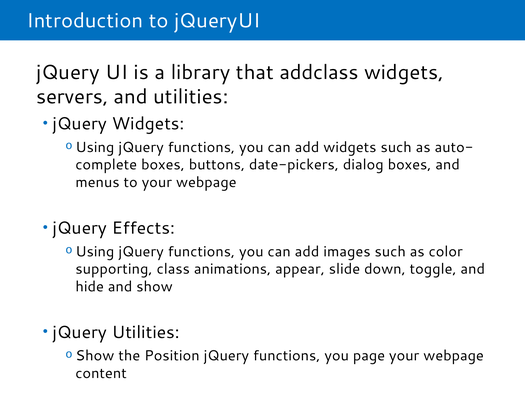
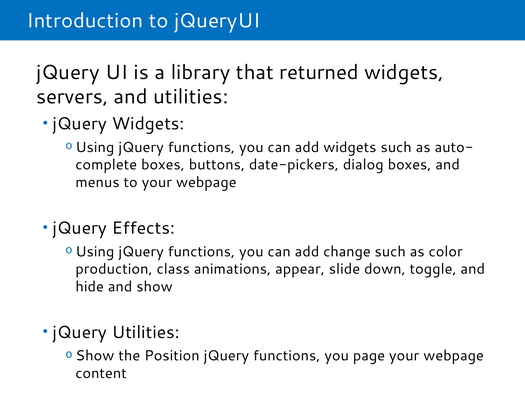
addclass: addclass -> returned
images: images -> change
supporting: supporting -> production
